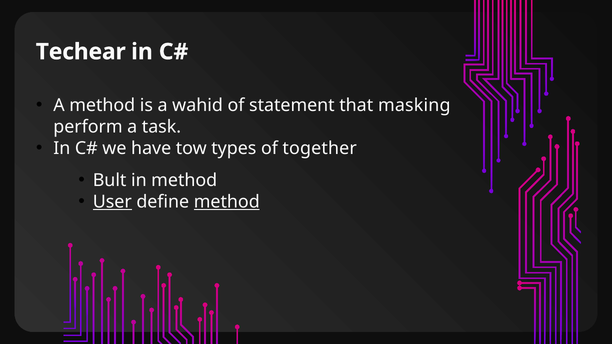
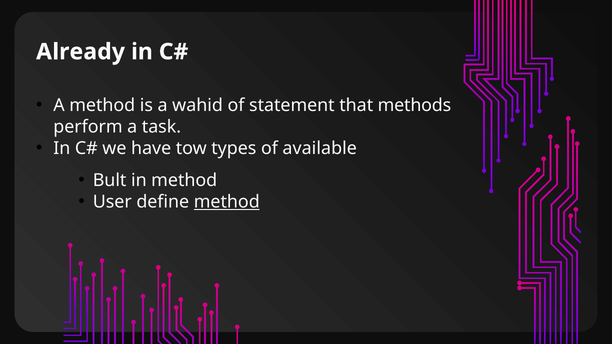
Techear: Techear -> Already
masking: masking -> methods
together: together -> available
User underline: present -> none
